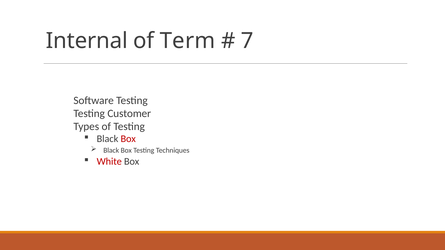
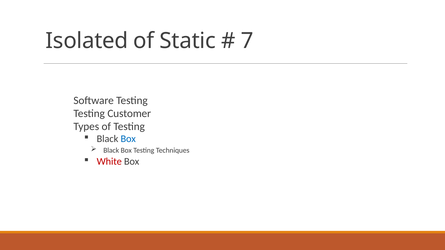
Internal: Internal -> Isolated
Term: Term -> Static
Box at (128, 139) colour: red -> blue
